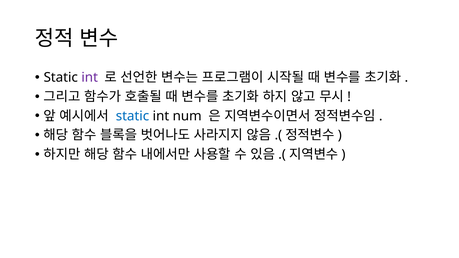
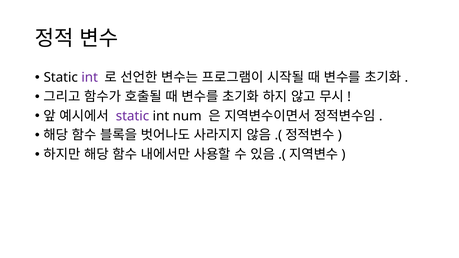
static at (132, 116) colour: blue -> purple
